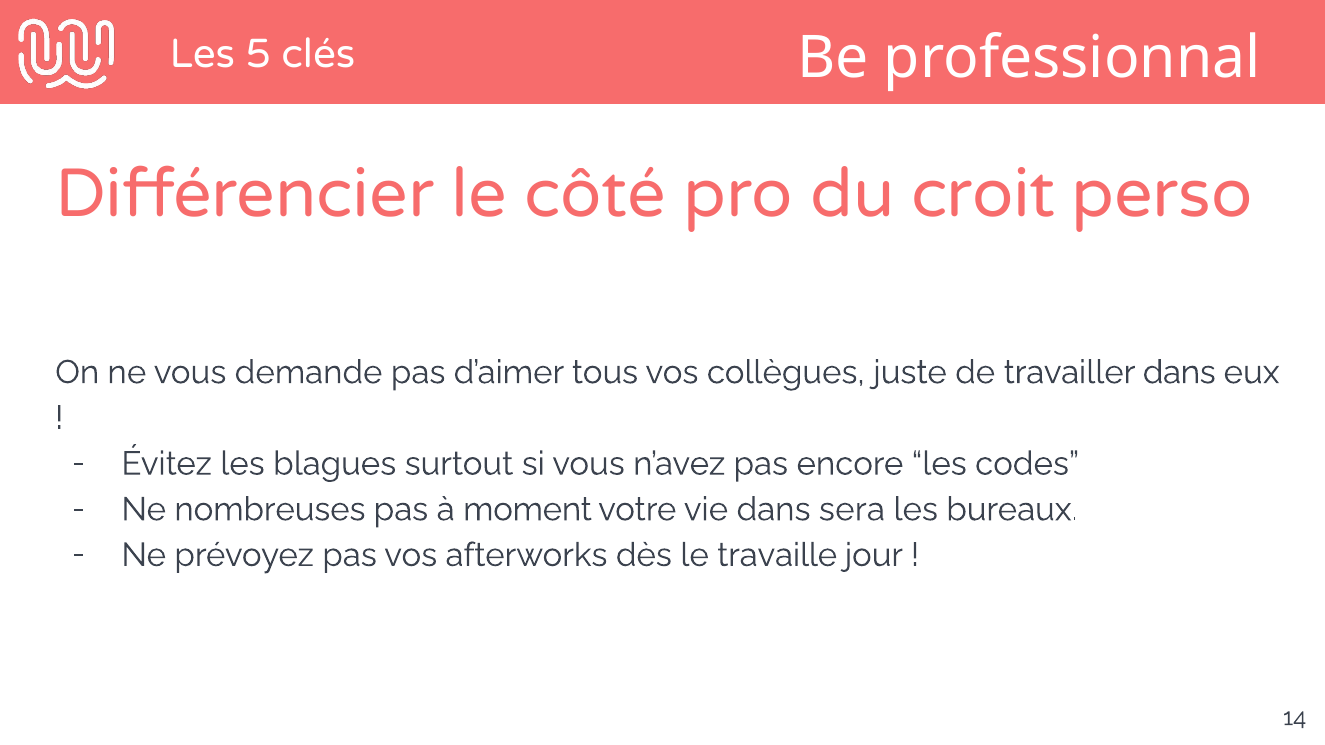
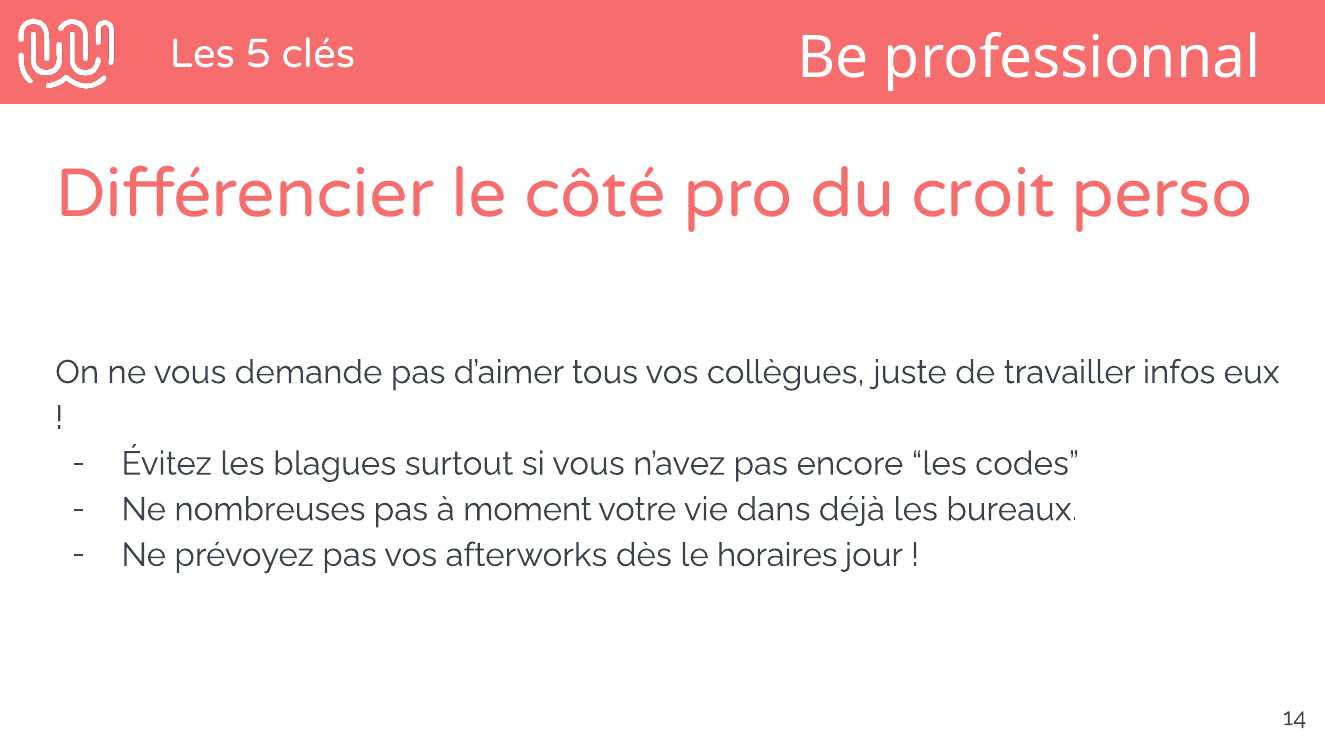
travailler dans: dans -> infos
sera: sera -> déjà
travaille: travaille -> horaires
